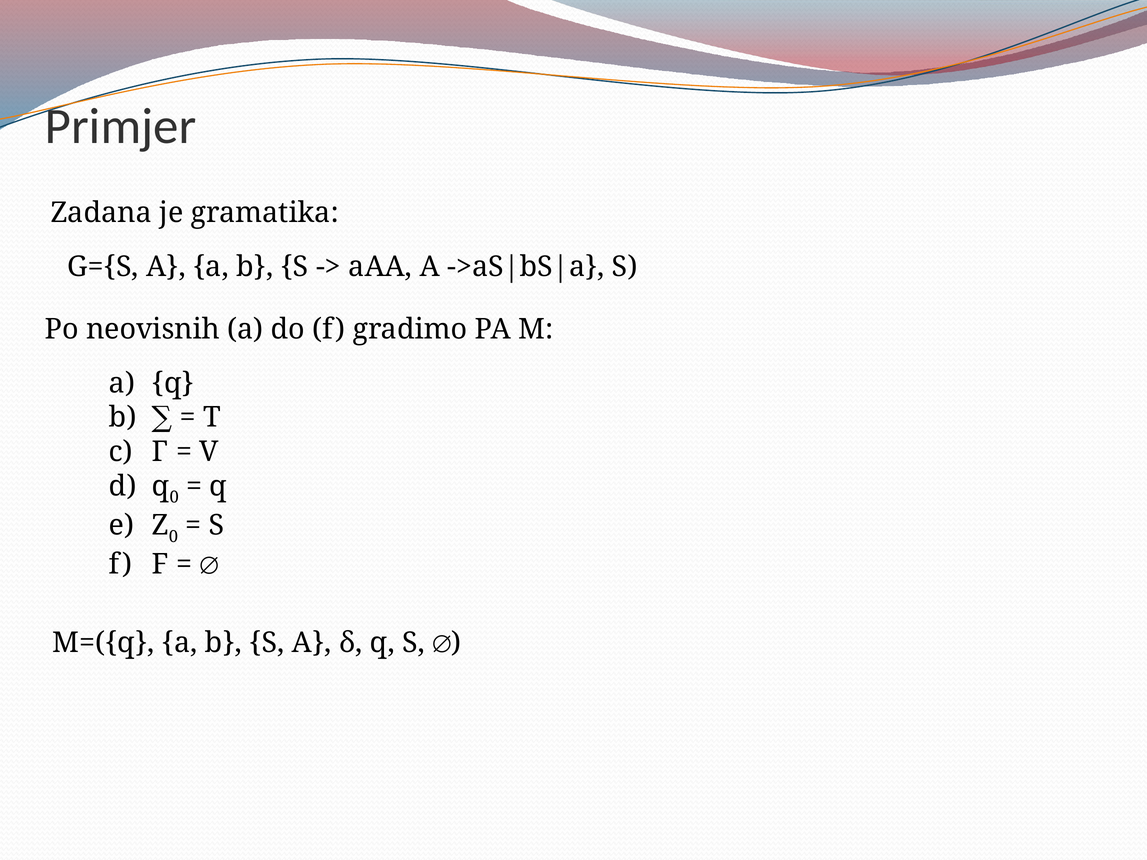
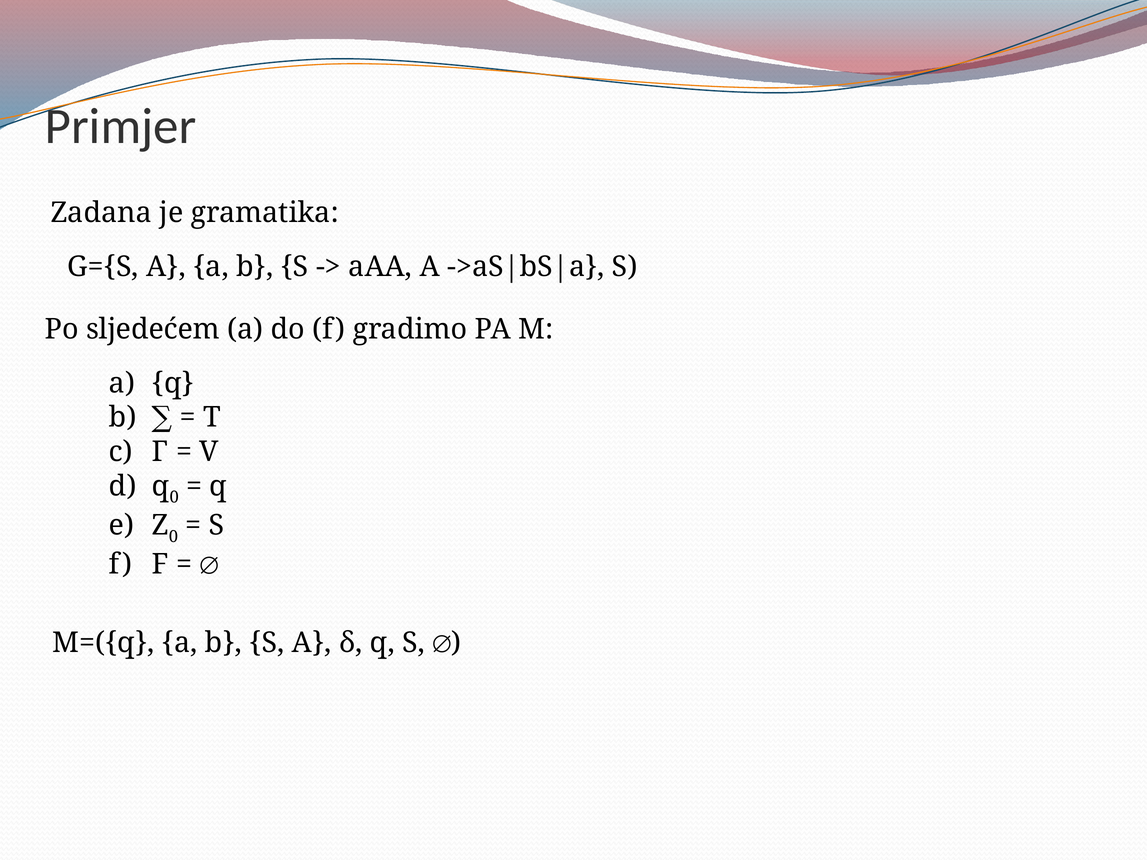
neovisnih: neovisnih -> sljedećem
